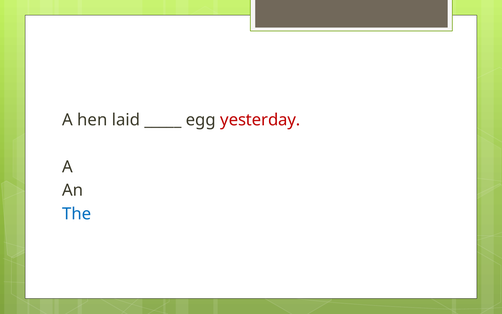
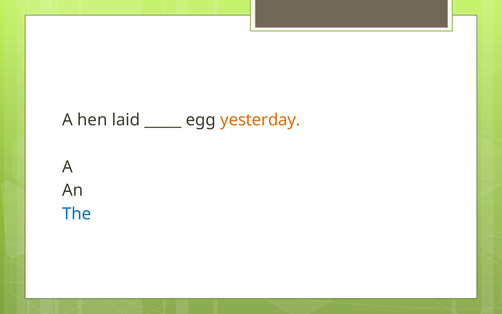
yesterday colour: red -> orange
